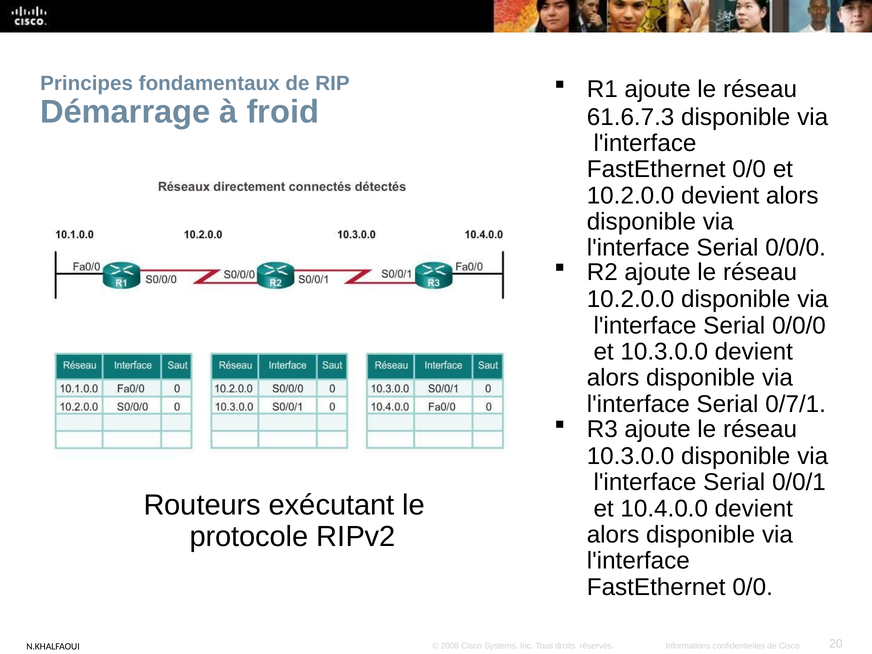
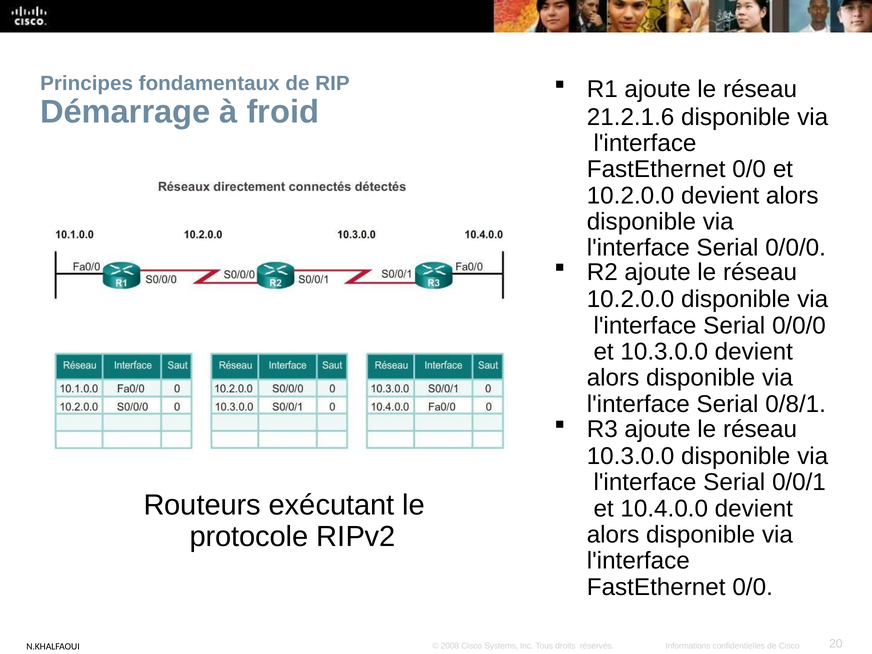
61.6.7.3: 61.6.7.3 -> 21.2.1.6
0/7/1: 0/7/1 -> 0/8/1
